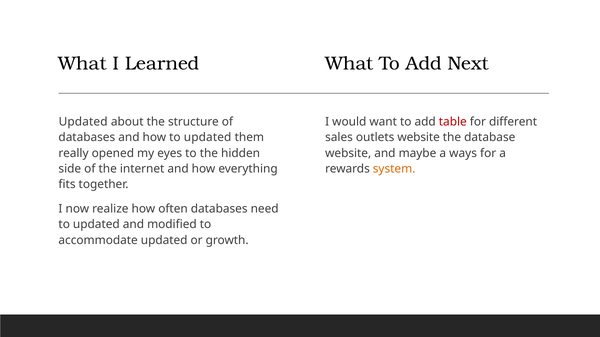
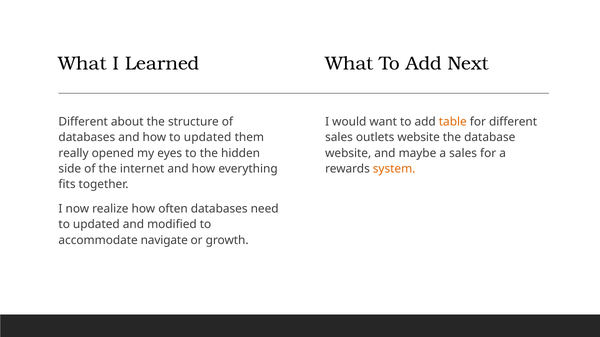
Updated at (83, 122): Updated -> Different
table colour: red -> orange
a ways: ways -> sales
accommodate updated: updated -> navigate
